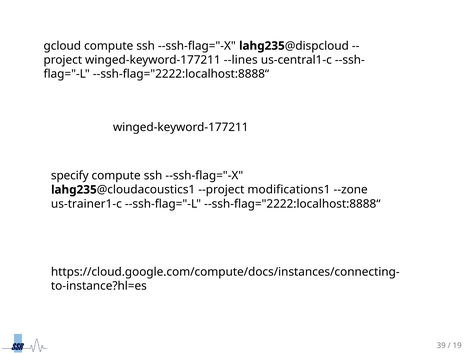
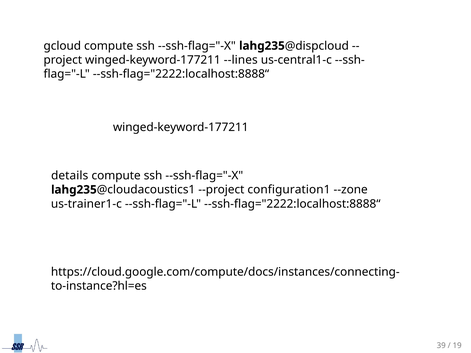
specify: specify -> details
modifications1: modifications1 -> configuration1
